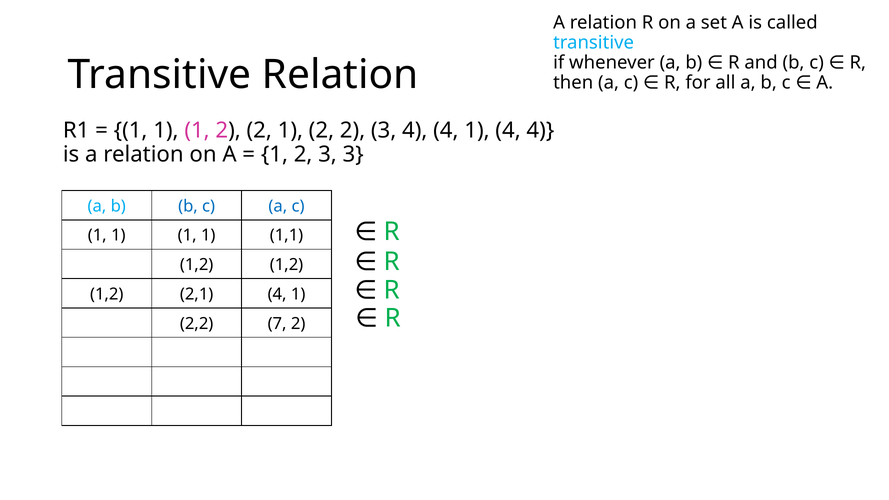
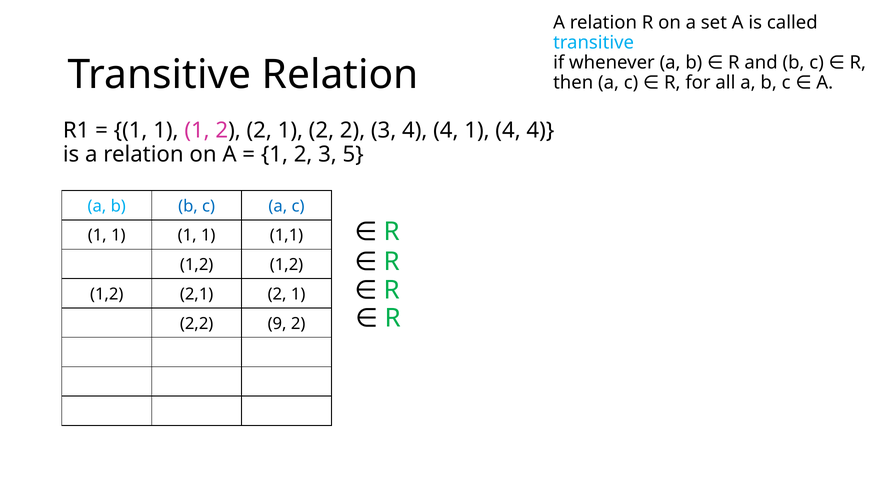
3 3: 3 -> 5
2,1 4: 4 -> 2
7: 7 -> 9
